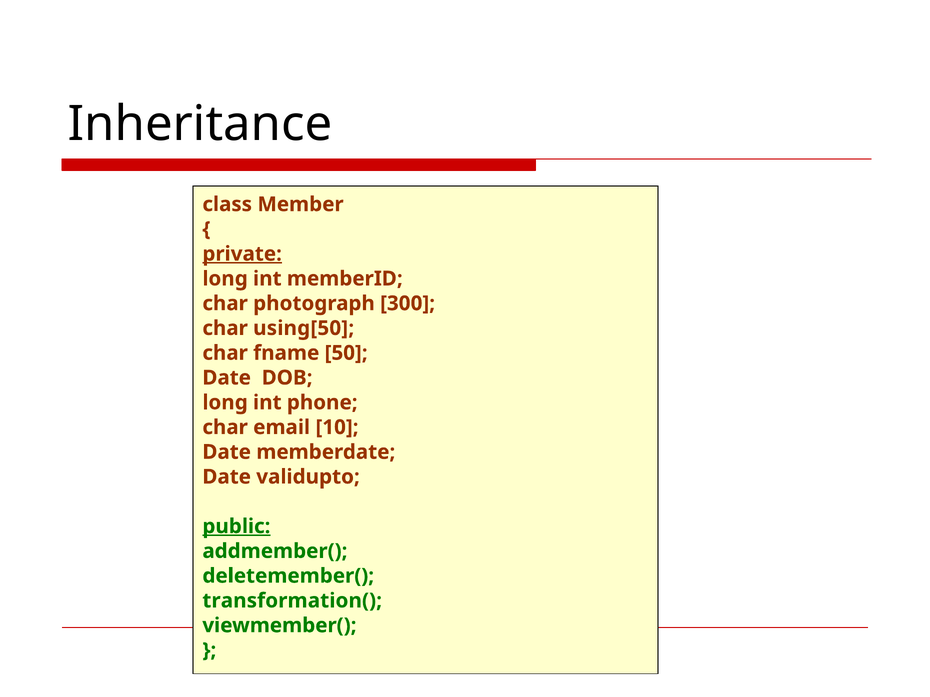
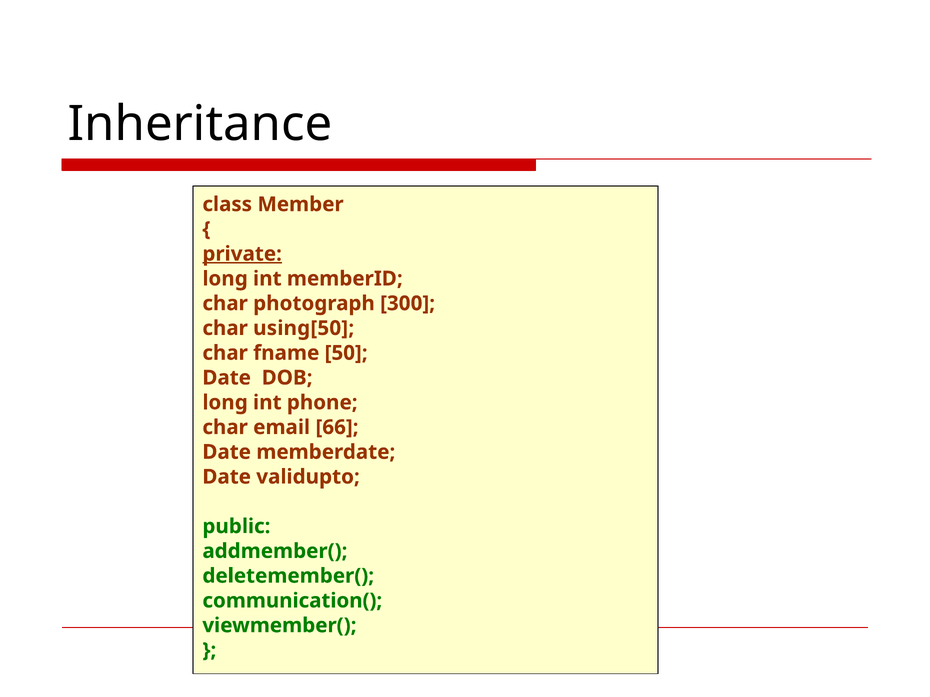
10: 10 -> 66
public underline: present -> none
transformation(: transformation( -> communication(
